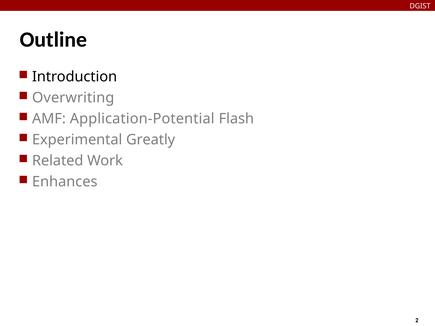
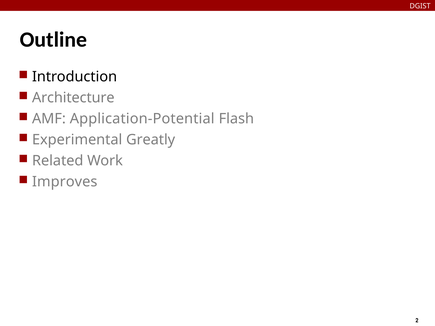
Overwriting: Overwriting -> Architecture
Enhances: Enhances -> Improves
